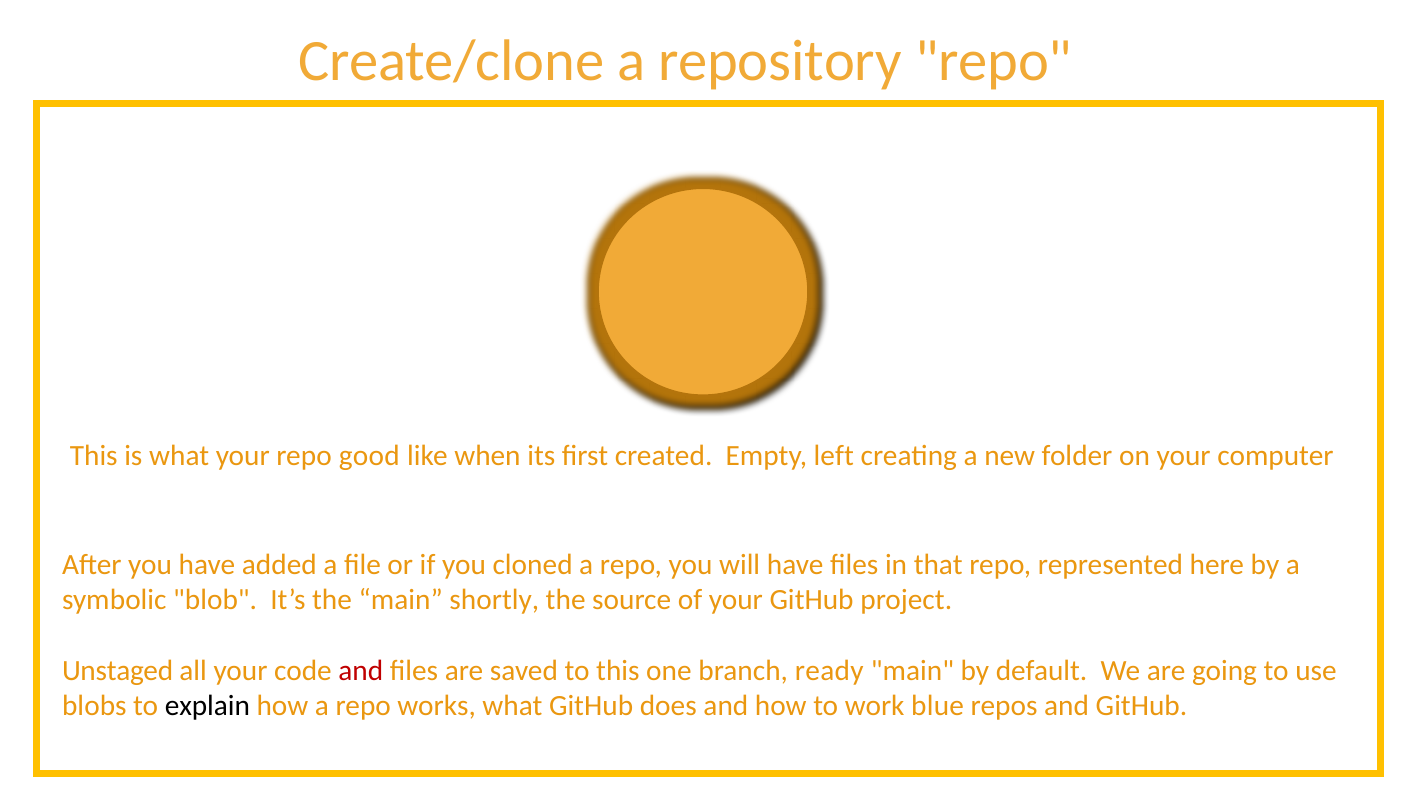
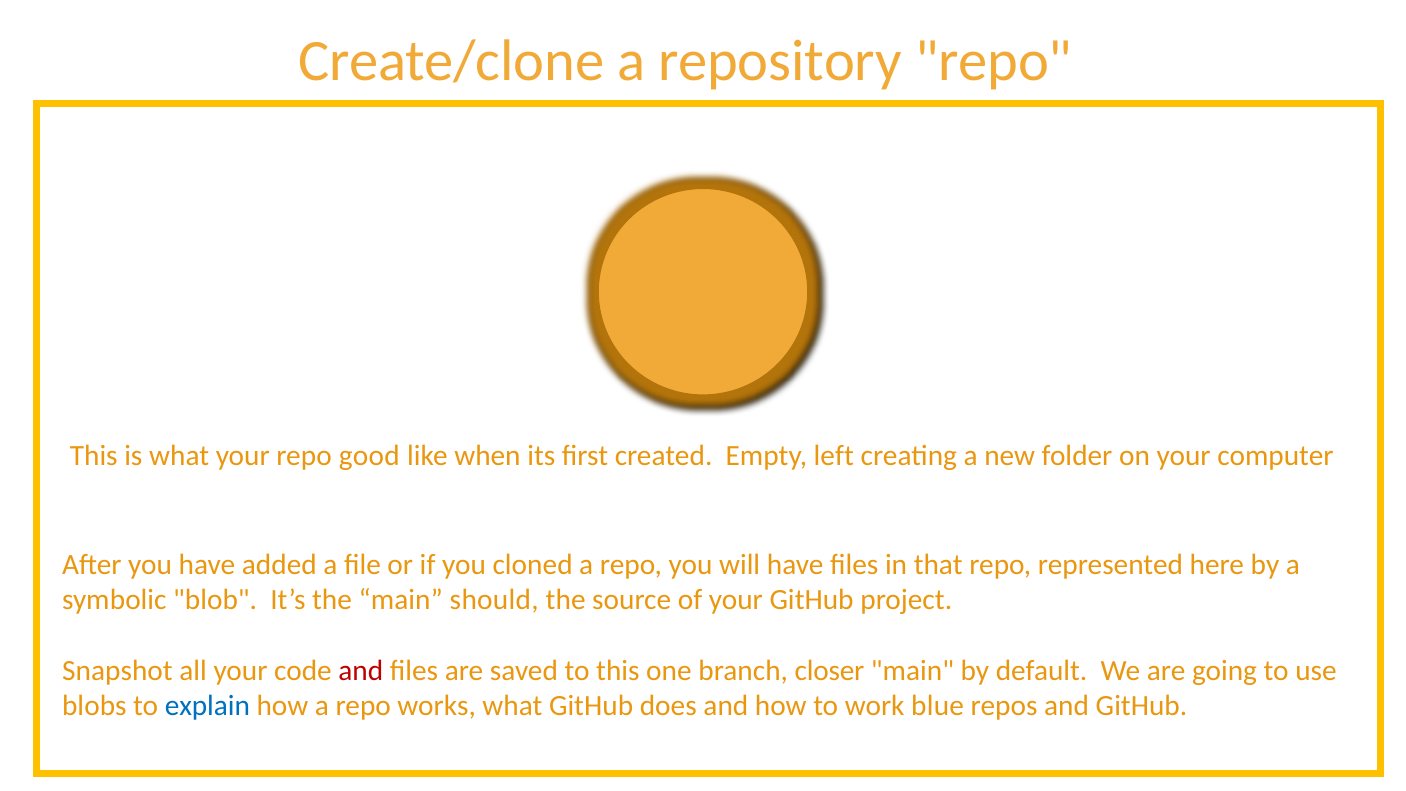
shortly: shortly -> should
Unstaged: Unstaged -> Snapshot
ready: ready -> closer
explain colour: black -> blue
